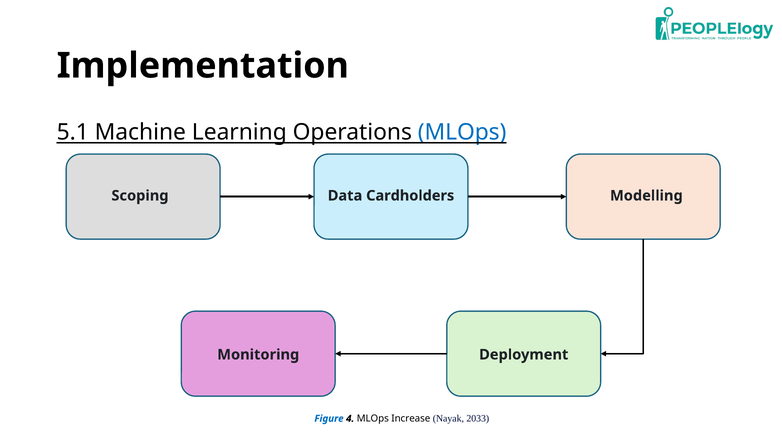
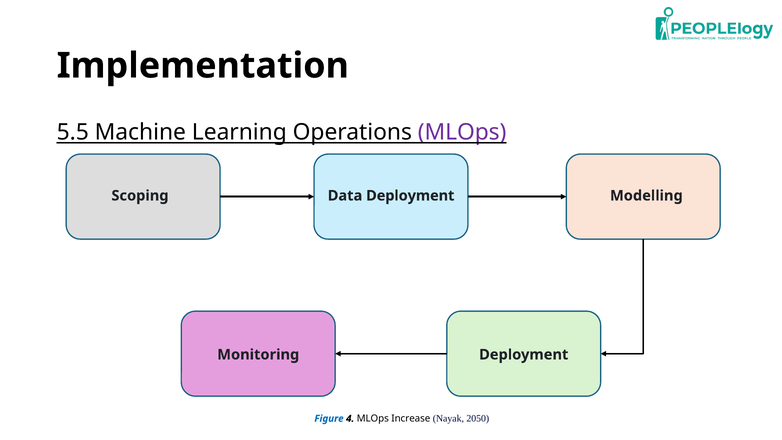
5.1: 5.1 -> 5.5
MLOps at (462, 132) colour: blue -> purple
Data Cardholders: Cardholders -> Deployment
2033: 2033 -> 2050
